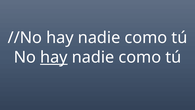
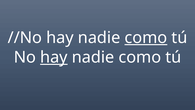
como at (146, 38) underline: none -> present
